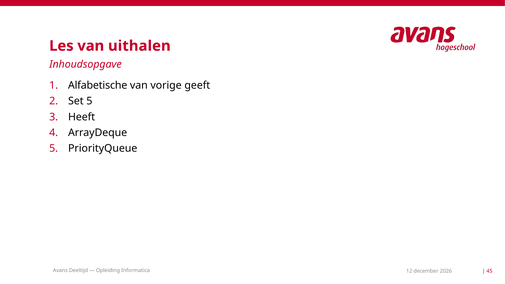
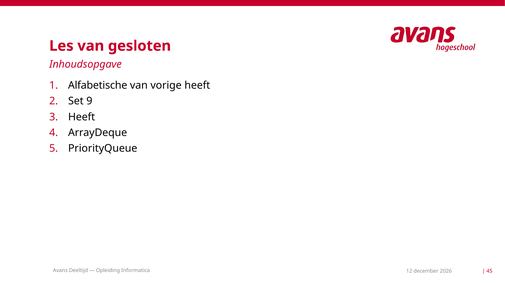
uithalen: uithalen -> gesloten
vorige geeft: geeft -> heeft
Set 5: 5 -> 9
